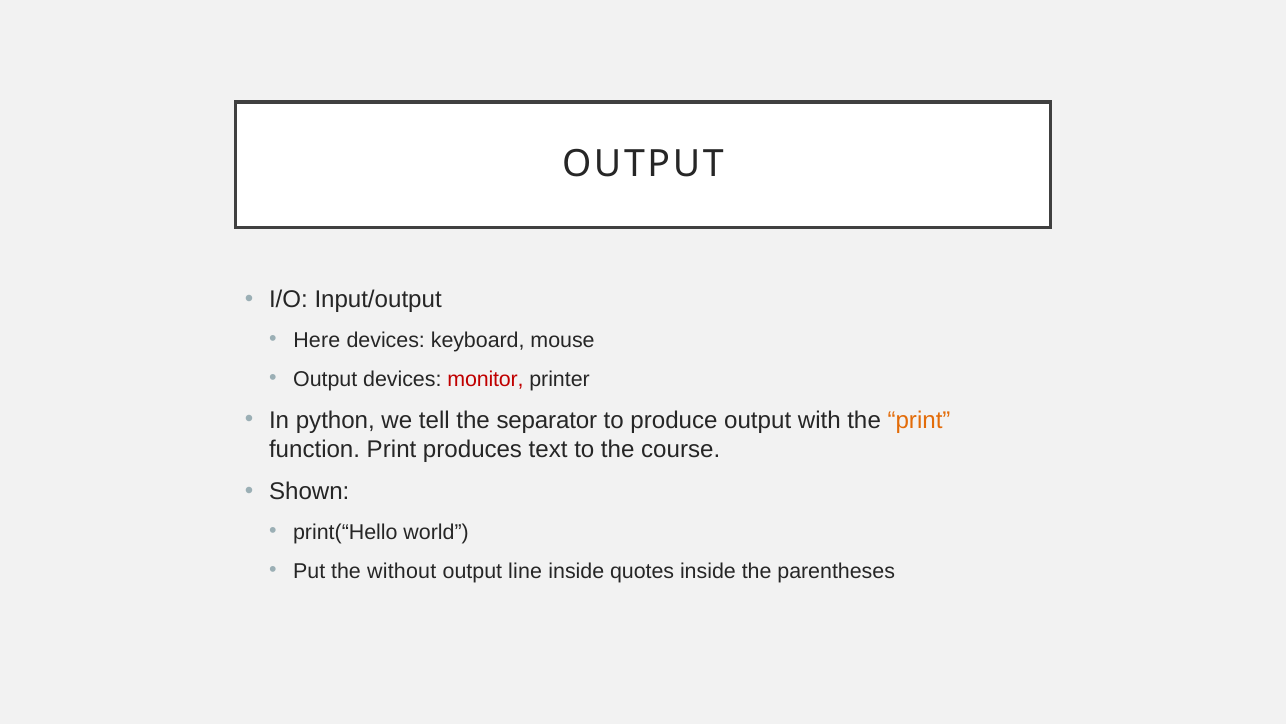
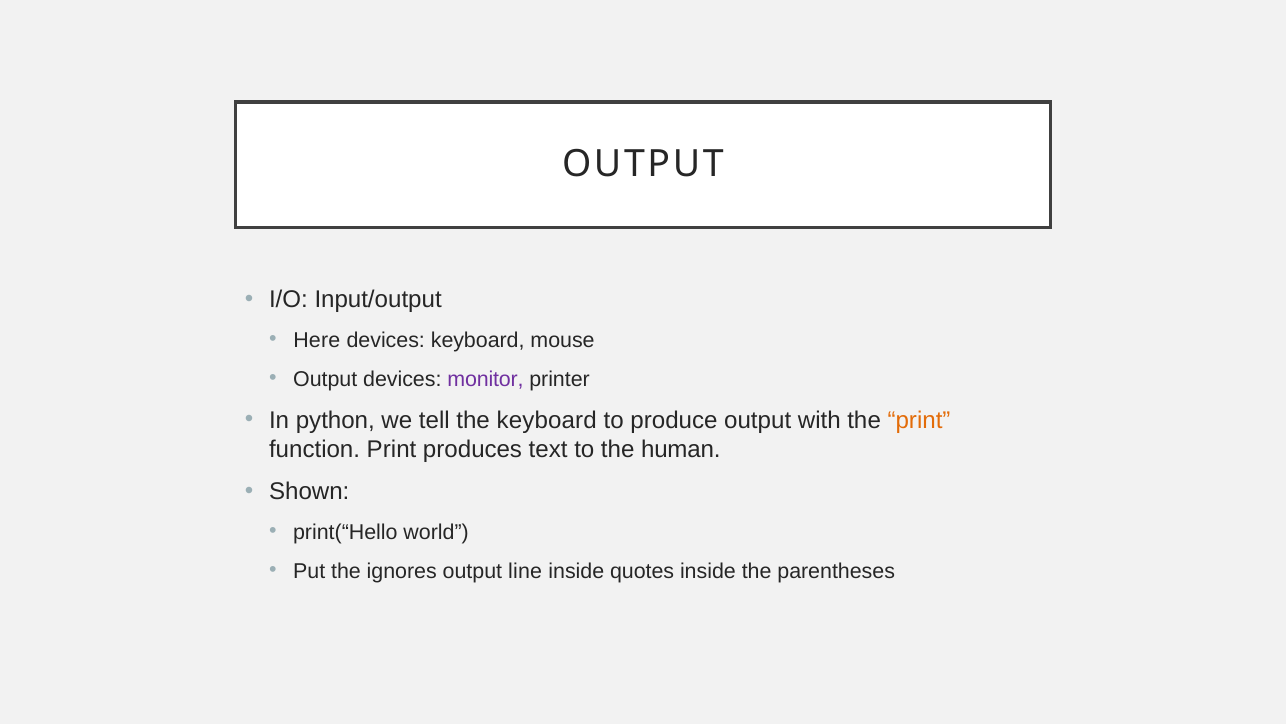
monitor colour: red -> purple
the separator: separator -> keyboard
course: course -> human
without: without -> ignores
